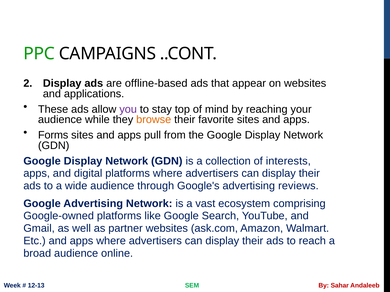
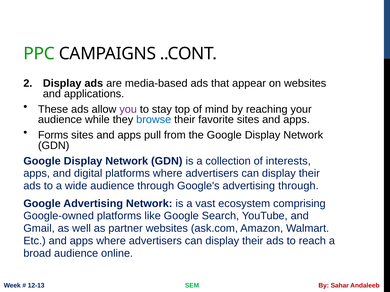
offline-based: offline-based -> media-based
browse colour: orange -> blue
advertising reviews: reviews -> through
